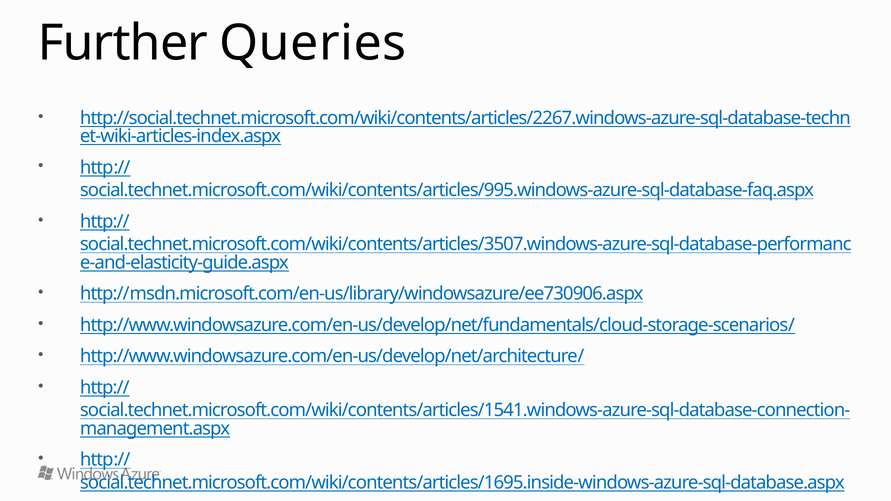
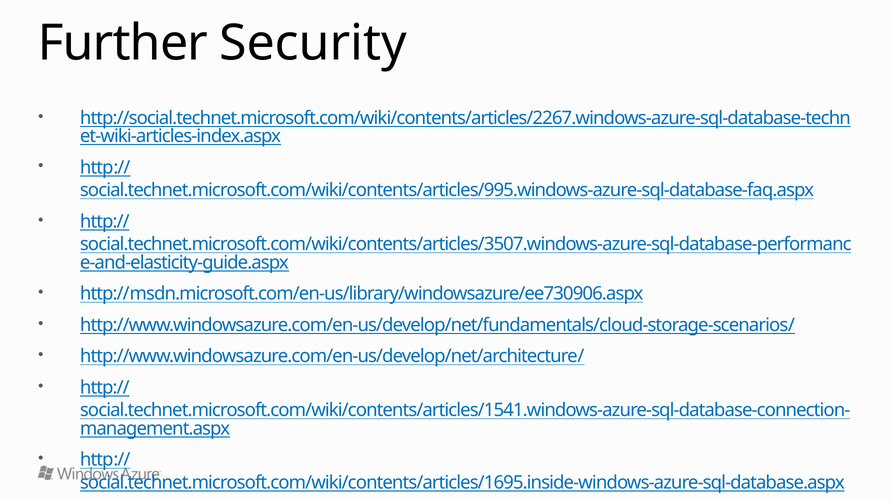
Queries: Queries -> Security
